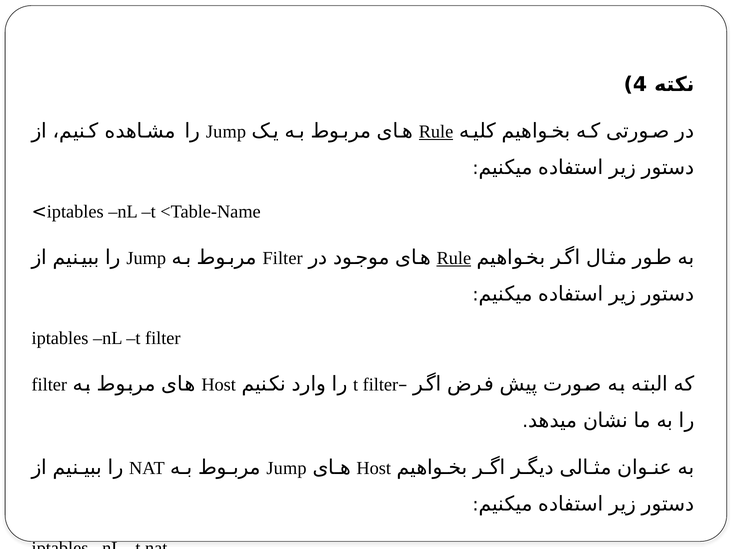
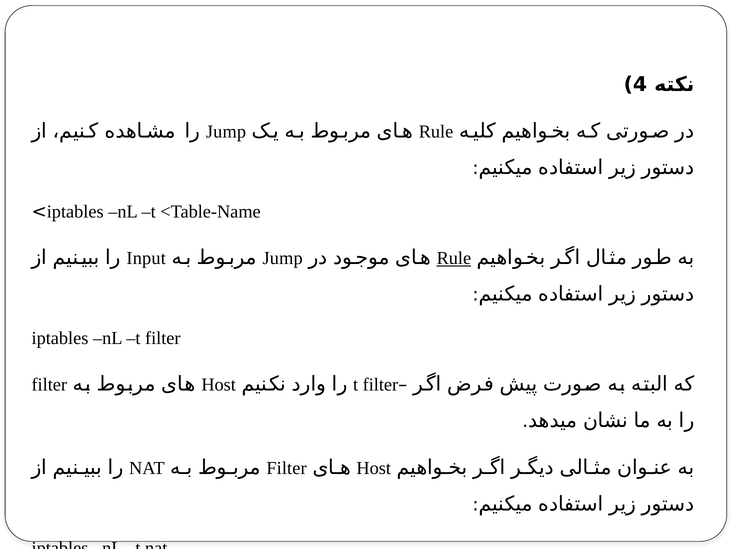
Rule at (436, 132) underline: present -> none
Jump at (146, 258): Jump -> Input
Filter at (283, 258): Filter -> Jump
Jump at (287, 468): Jump -> Filter
